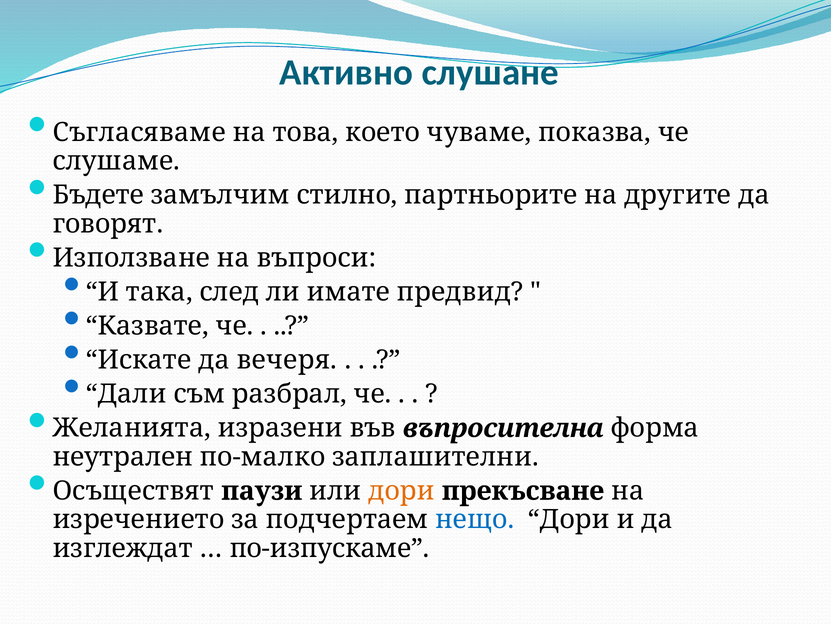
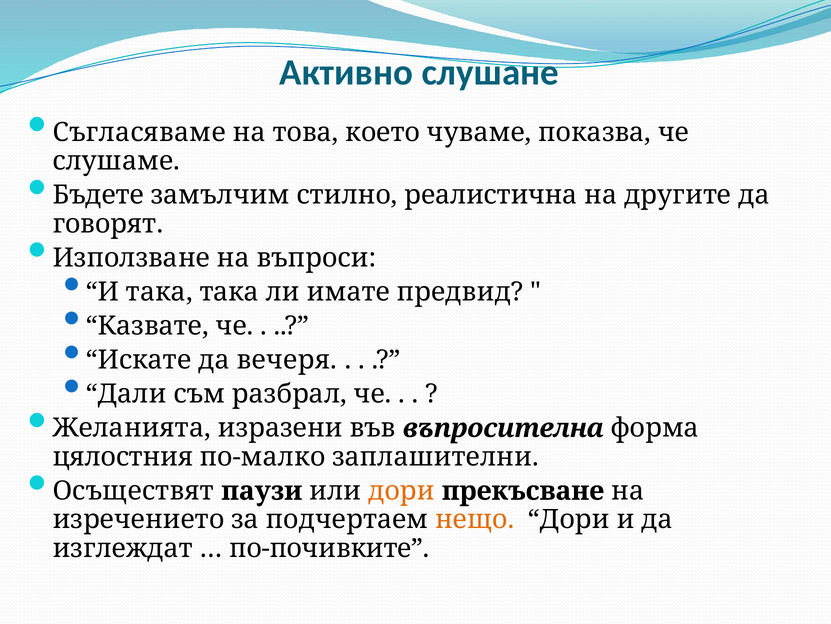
партньорите: партньорите -> реалистична
така след: след -> така
неутрален: неутрален -> цялостния
нещо colour: blue -> orange
по-изпускаме: по-изпускаме -> по-почивките
